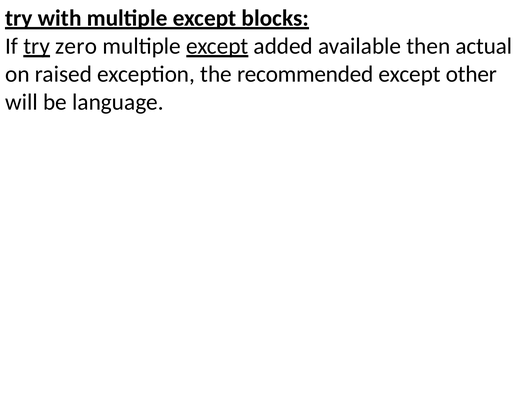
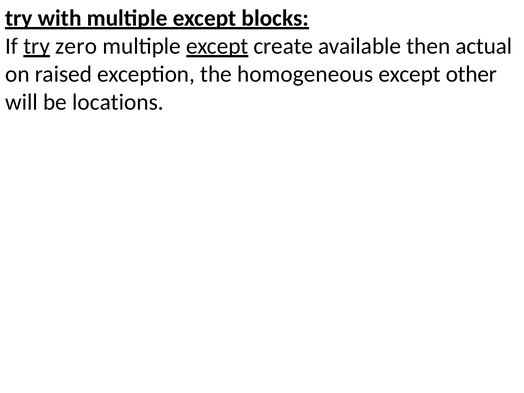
added: added -> create
recommended: recommended -> homogeneous
language: language -> locations
